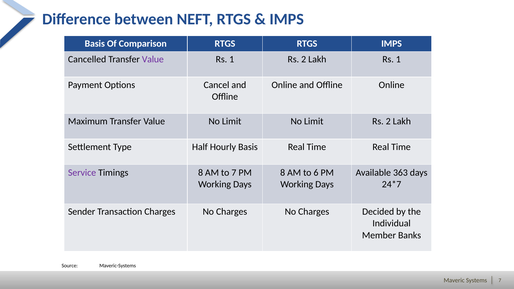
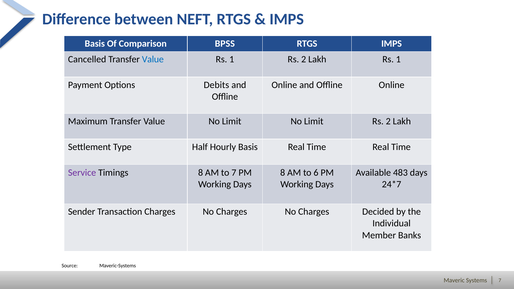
Comparison RTGS: RTGS -> BPSS
Value at (153, 59) colour: purple -> blue
Cancel: Cancel -> Debits
363: 363 -> 483
